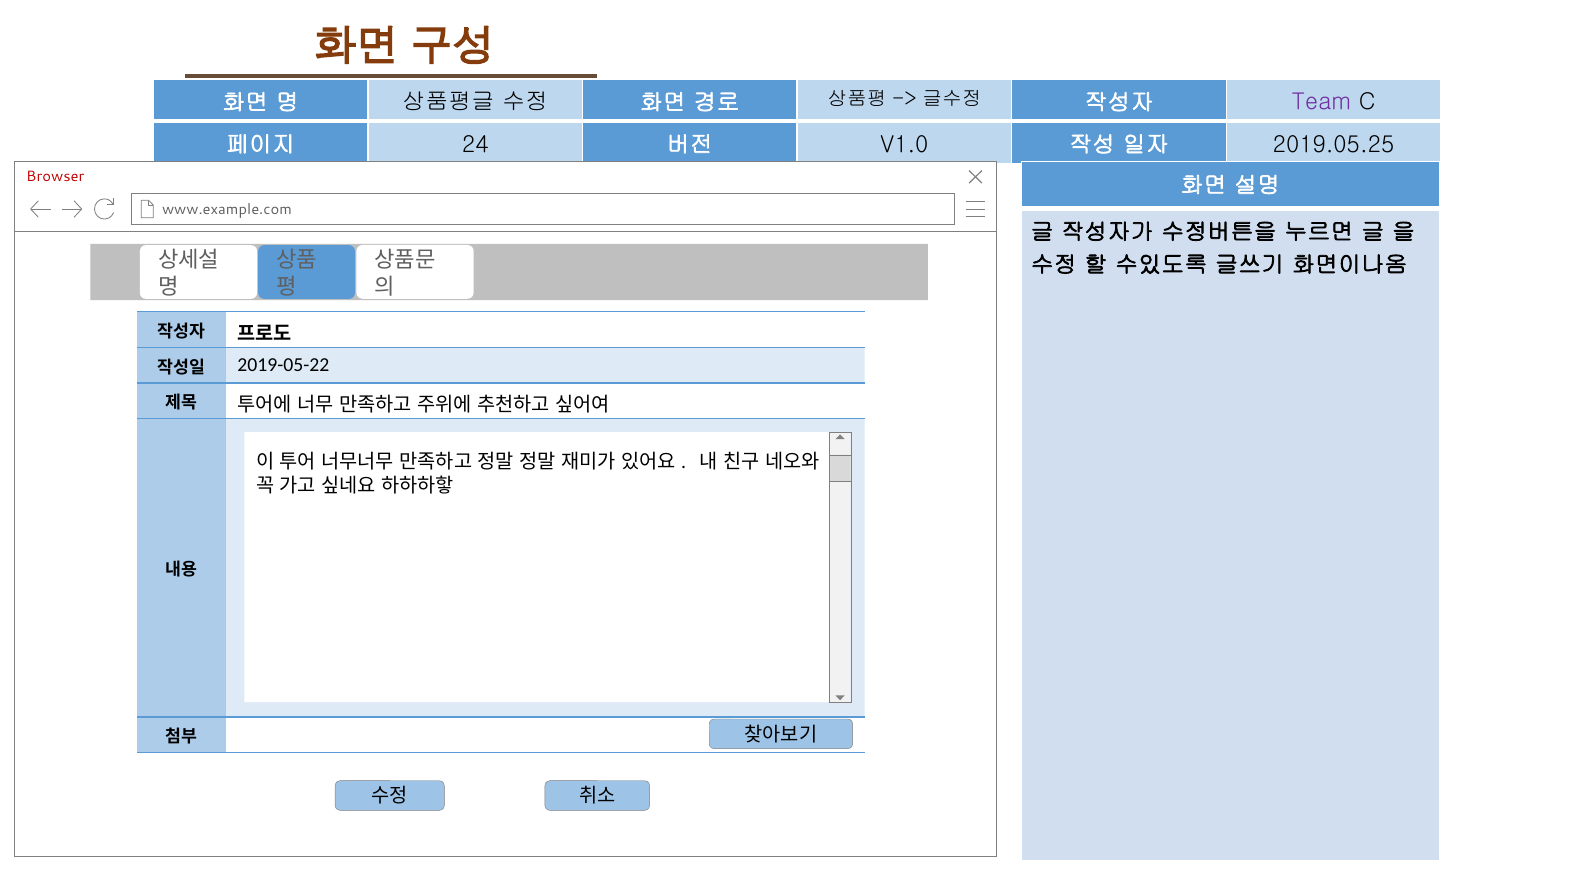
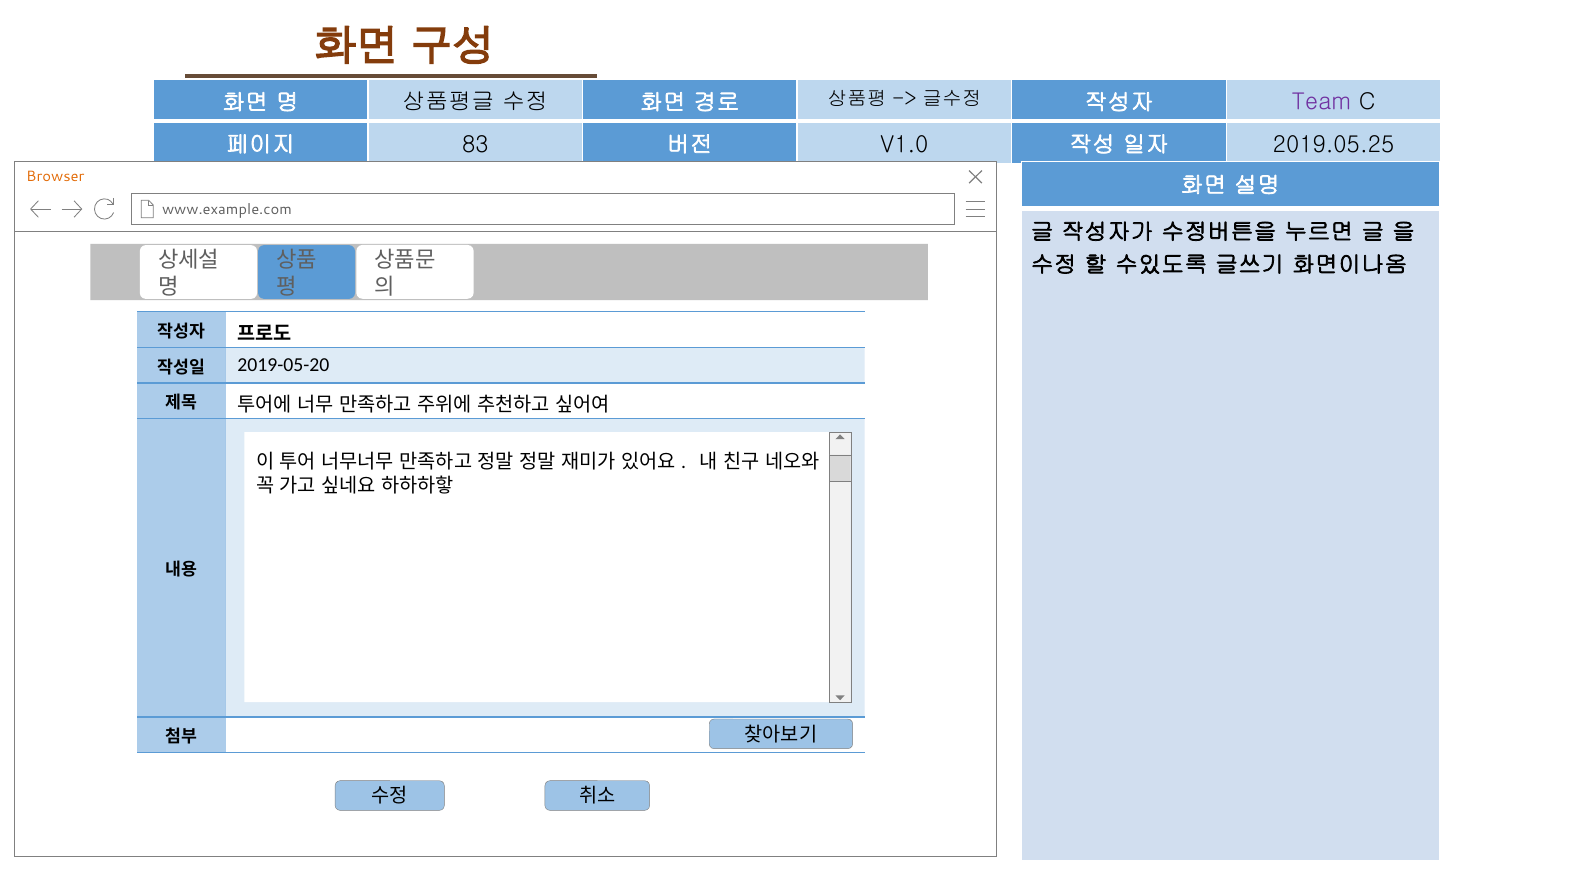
24: 24 -> 83
Browser colour: red -> orange
2019-05-22: 2019-05-22 -> 2019-05-20
